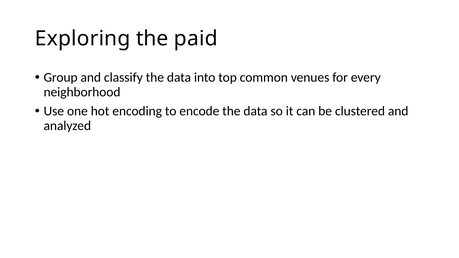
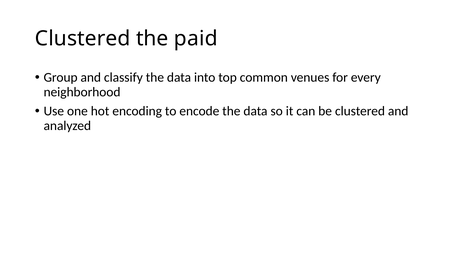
Exploring at (83, 39): Exploring -> Clustered
